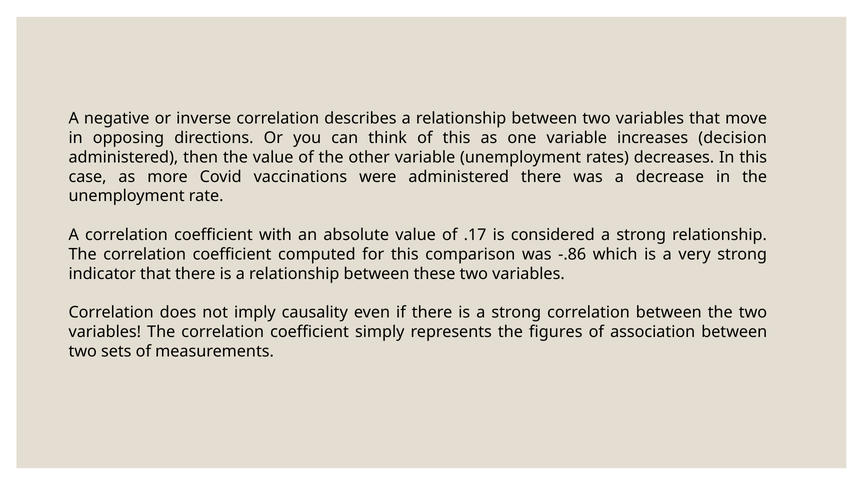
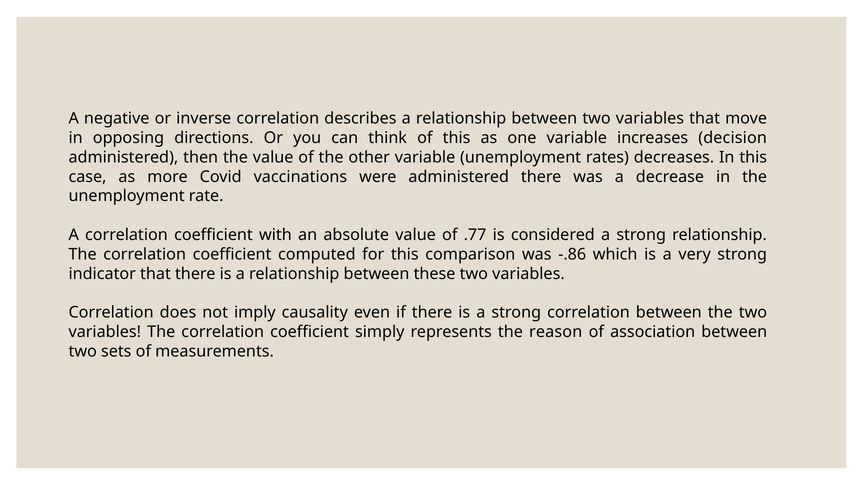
.17: .17 -> .77
figures: figures -> reason
